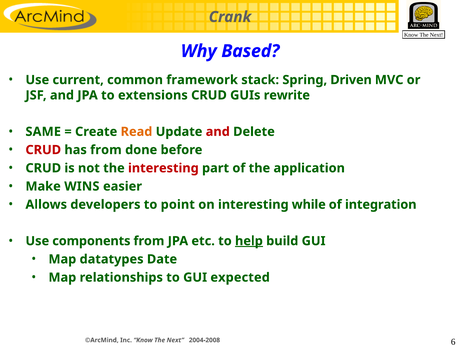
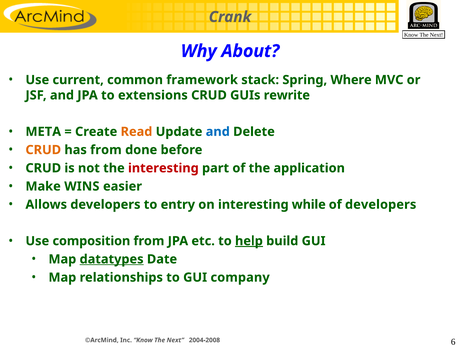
Based: Based -> About
Driven: Driven -> Where
SAME: SAME -> META
and at (218, 132) colour: red -> blue
CRUD at (43, 150) colour: red -> orange
point: point -> entry
of integration: integration -> developers
components: components -> composition
datatypes underline: none -> present
expected: expected -> company
